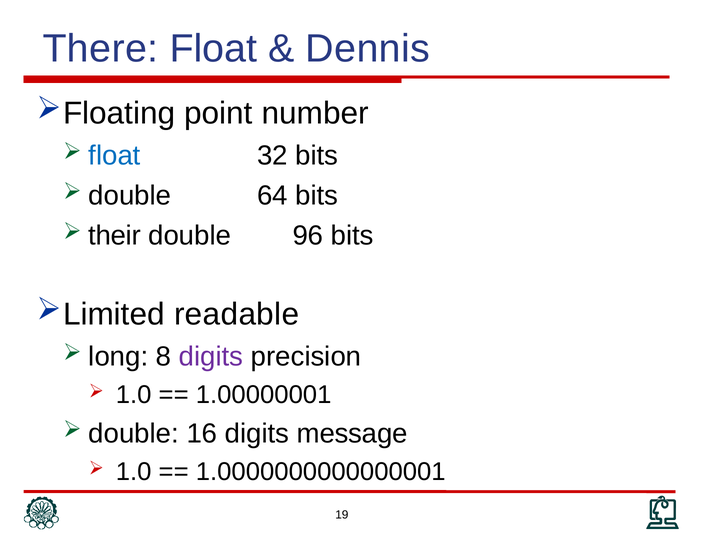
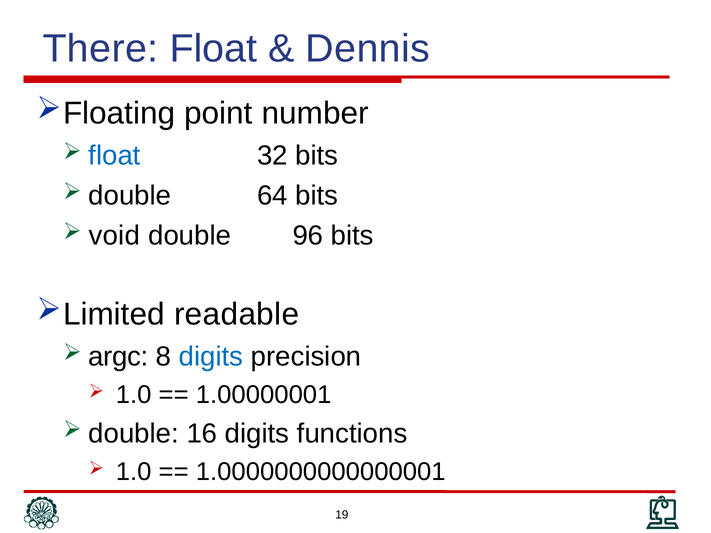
their: their -> void
long: long -> argc
digits at (211, 357) colour: purple -> blue
message: message -> functions
